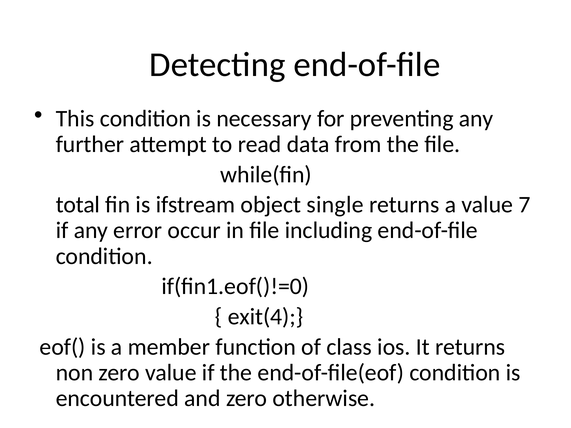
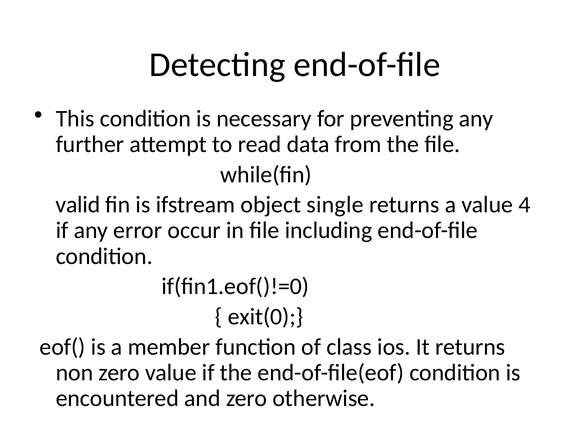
total: total -> valid
7: 7 -> 4
exit(4: exit(4 -> exit(0
